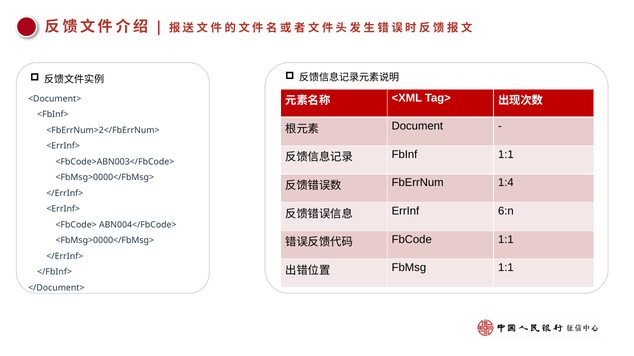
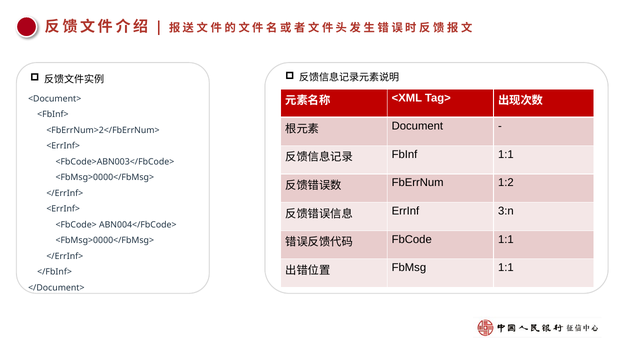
1:4: 1:4 -> 1:2
6:n: 6:n -> 3:n
